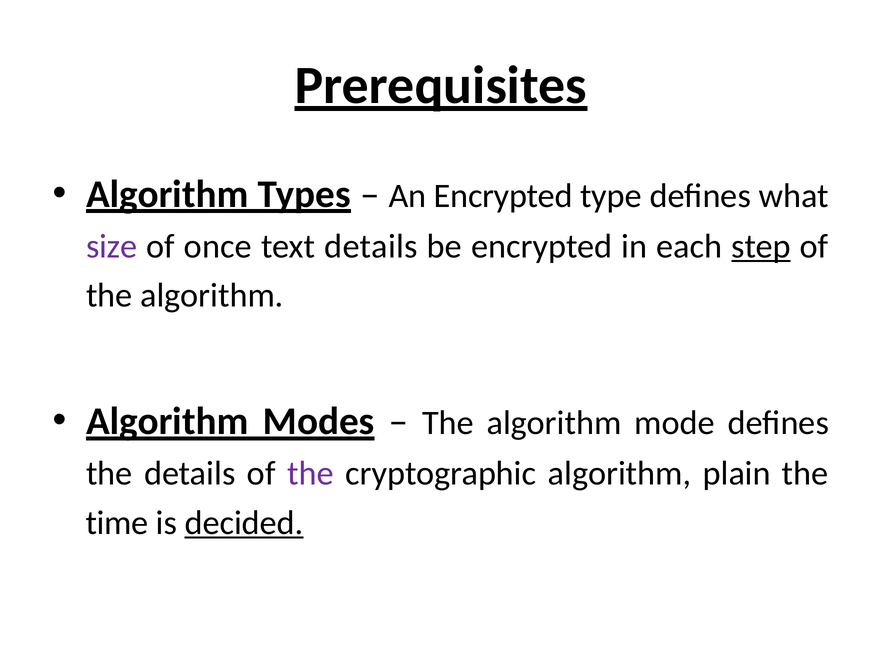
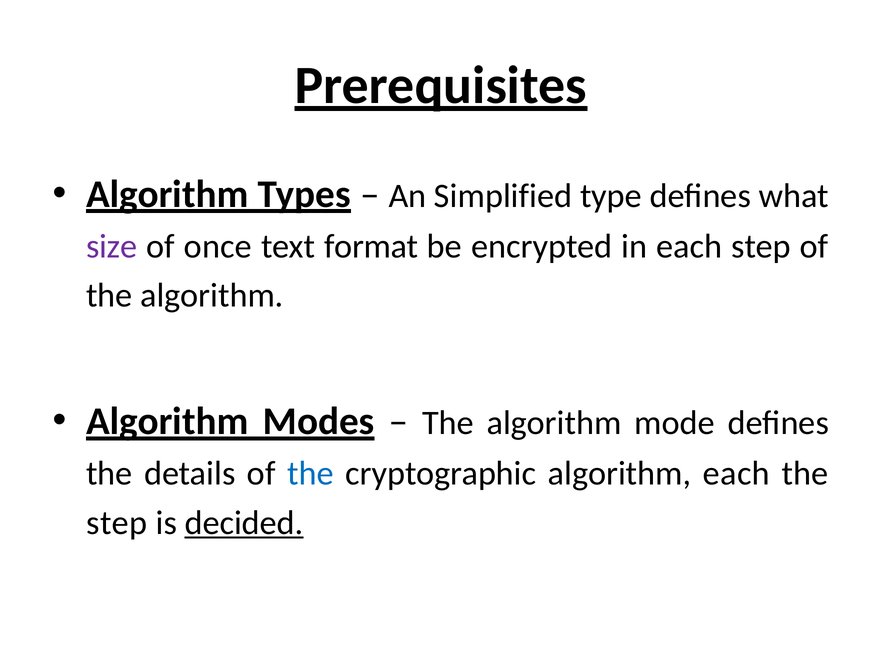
An Encrypted: Encrypted -> Simplified
text details: details -> format
step at (761, 246) underline: present -> none
the at (310, 474) colour: purple -> blue
algorithm plain: plain -> each
time at (117, 523): time -> step
